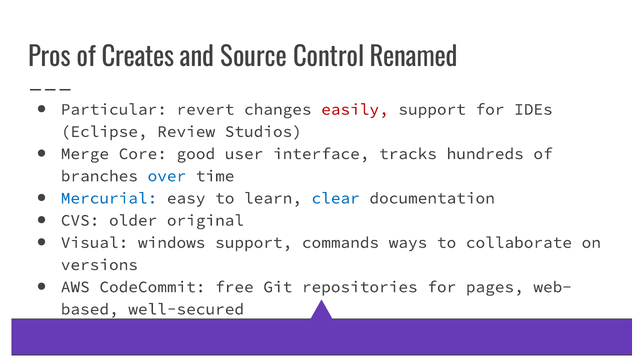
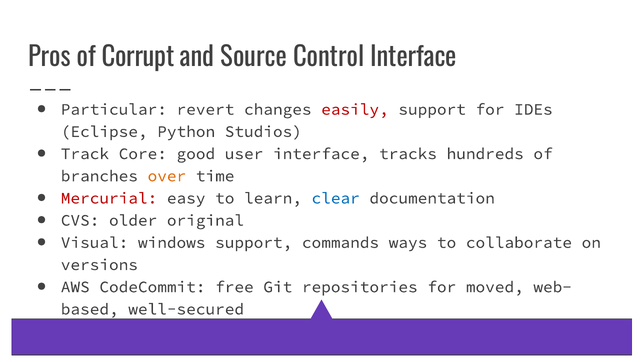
Creates: Creates -> Corrupt
Control Renamed: Renamed -> Interface
Review: Review -> Python
Merge: Merge -> Track
over colour: blue -> orange
Mercurial colour: blue -> red
pages: pages -> moved
